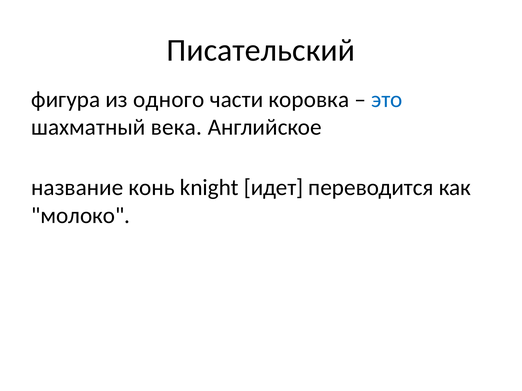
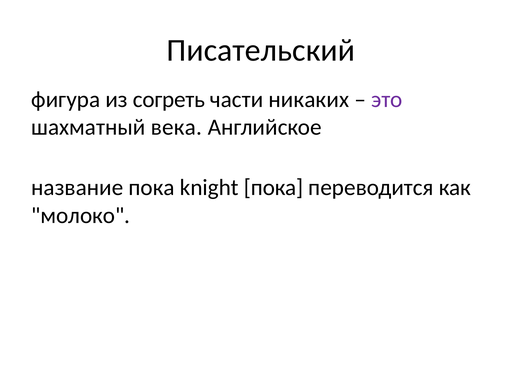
одного: одного -> согреть
коровка: коровка -> никаких
это colour: blue -> purple
название конь: конь -> пока
knight идет: идет -> пока
